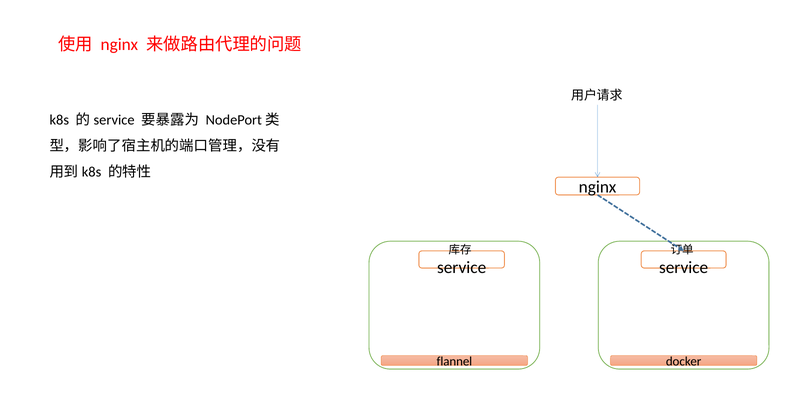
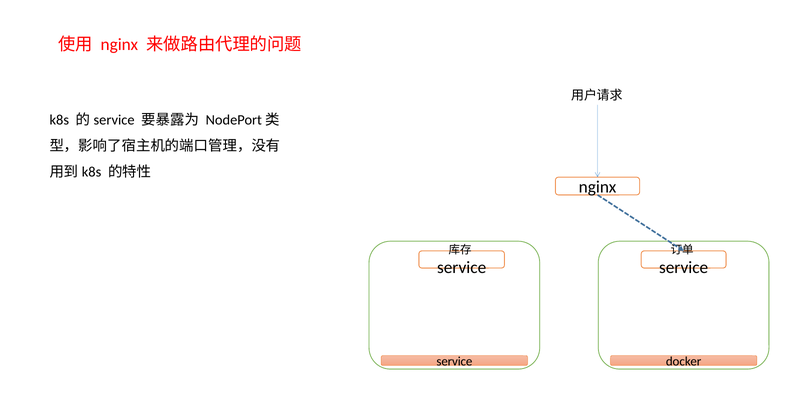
flannel at (454, 362): flannel -> service
